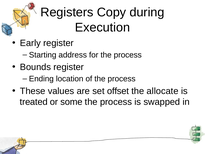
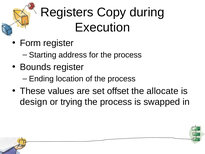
Early: Early -> Form
treated: treated -> design
some: some -> trying
